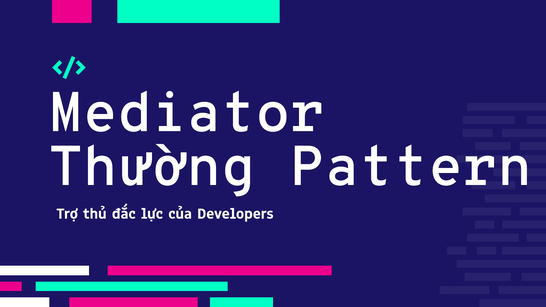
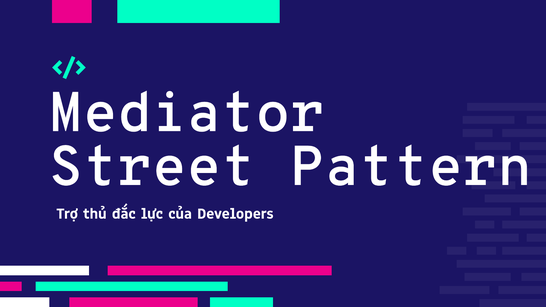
Thường: Thường -> Street
